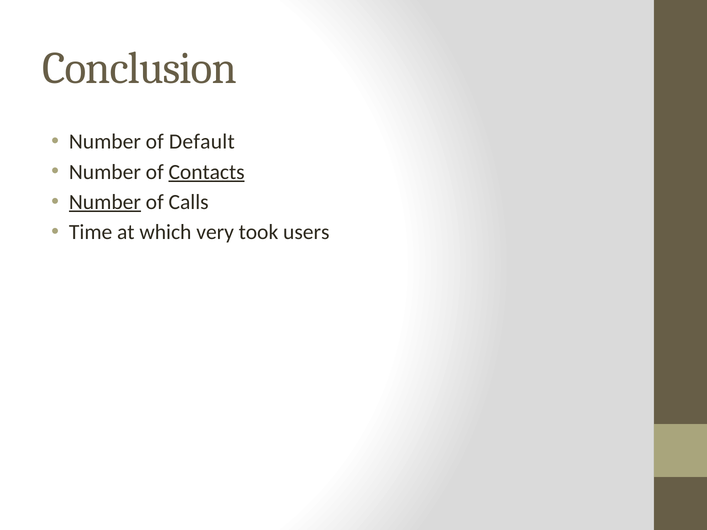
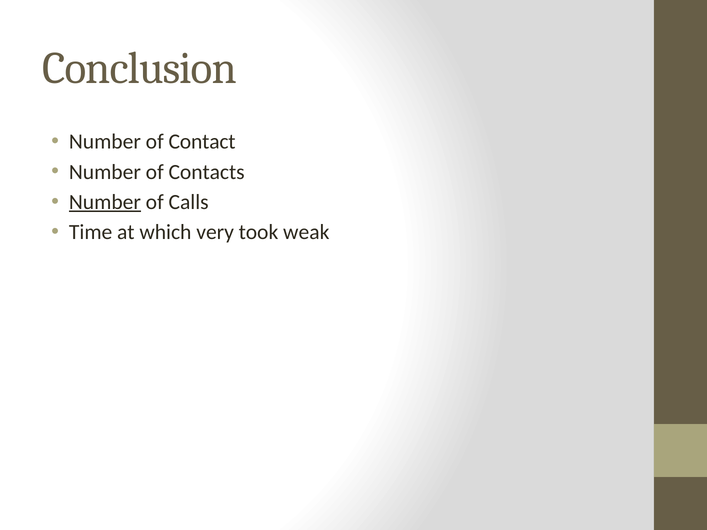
Default: Default -> Contact
Contacts underline: present -> none
users: users -> weak
